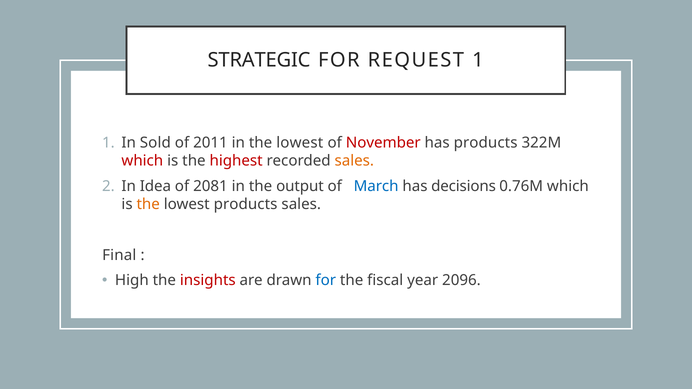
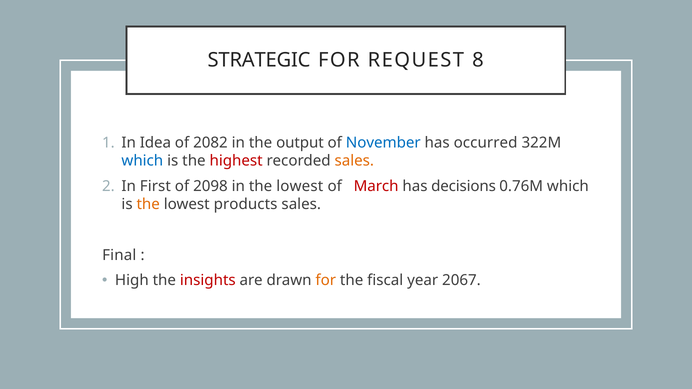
REQUEST 1: 1 -> 8
Sold: Sold -> Idea
2011: 2011 -> 2082
in the lowest: lowest -> output
November colour: red -> blue
has products: products -> occurred
which at (142, 161) colour: red -> blue
Idea: Idea -> First
2081: 2081 -> 2098
in the output: output -> lowest
March colour: blue -> red
for at (326, 281) colour: blue -> orange
2096: 2096 -> 2067
